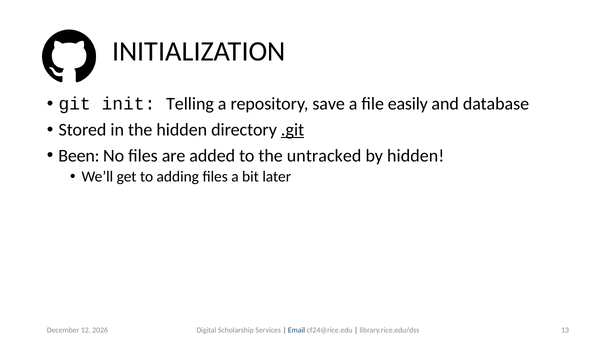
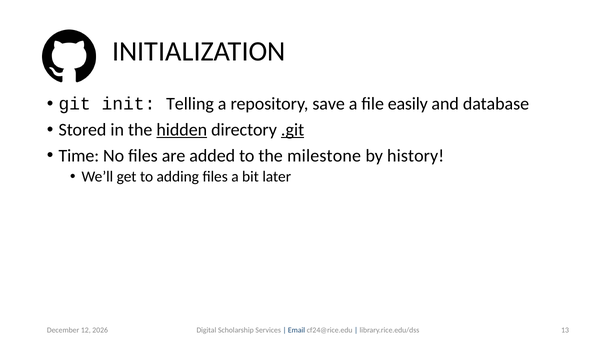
hidden at (182, 130) underline: none -> present
Been: Been -> Time
untracked: untracked -> milestone
by hidden: hidden -> history
